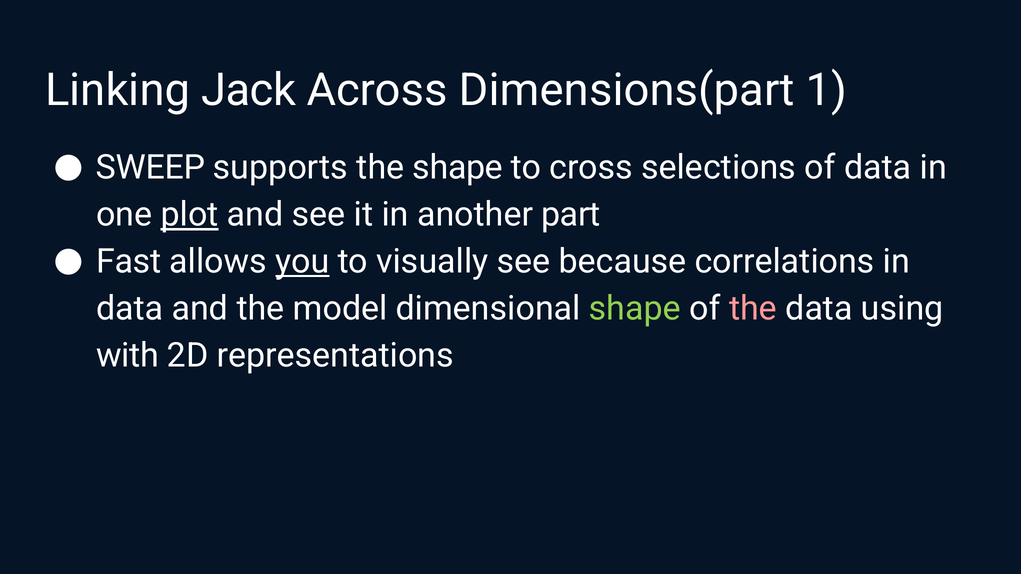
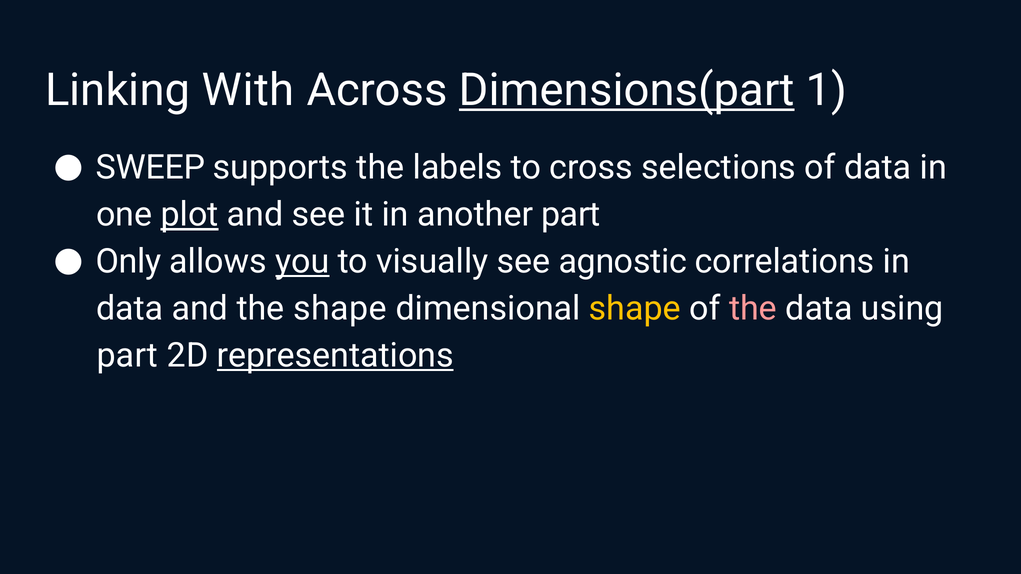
Jack: Jack -> With
Dimensions(part underline: none -> present
the shape: shape -> labels
Fast: Fast -> Only
because: because -> agnostic
the model: model -> shape
shape at (635, 309) colour: light green -> yellow
with at (127, 356): with -> part
representations underline: none -> present
